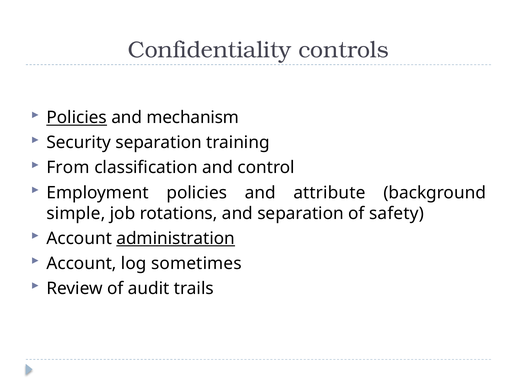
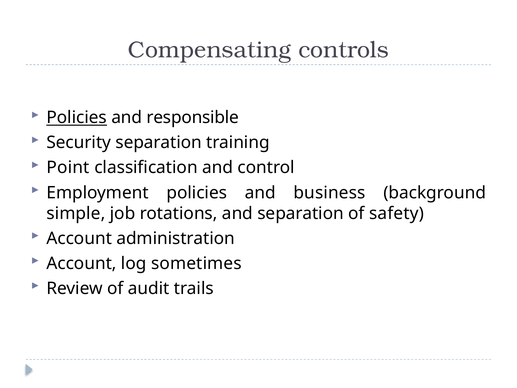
Confidentiality: Confidentiality -> Compensating
mechanism: mechanism -> responsible
From: From -> Point
attribute: attribute -> business
administration underline: present -> none
